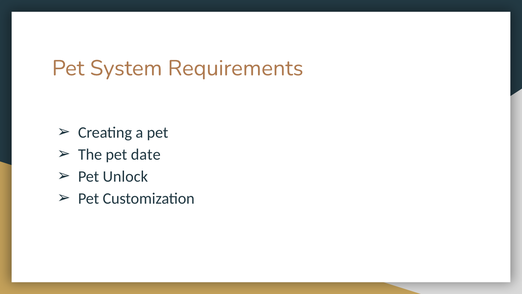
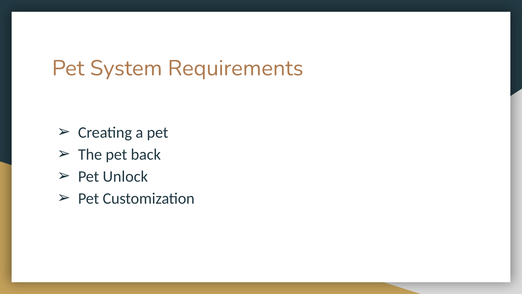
date: date -> back
